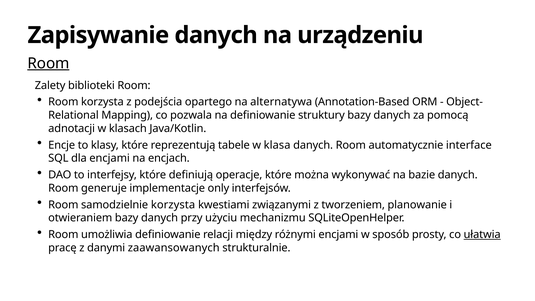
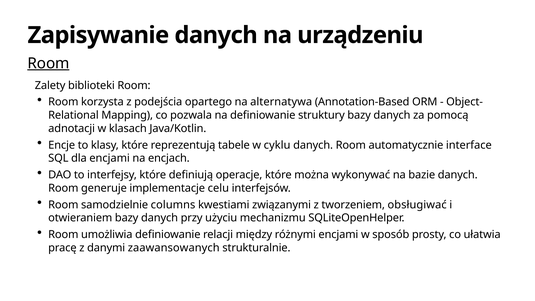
klasa: klasa -> cyklu
only: only -> celu
samodzielnie korzysta: korzysta -> columns
planowanie: planowanie -> obsługiwać
ułatwia underline: present -> none
